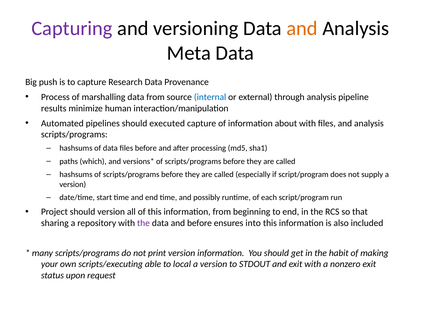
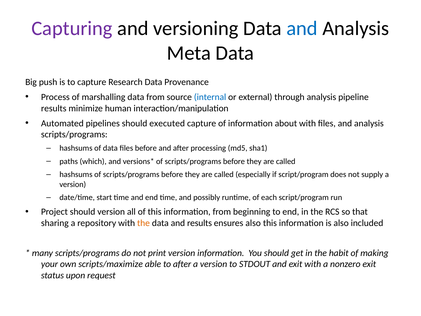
and at (302, 28) colour: orange -> blue
the at (144, 223) colour: purple -> orange
and before: before -> results
ensures into: into -> also
scripts/executing: scripts/executing -> scripts/maximize
to local: local -> after
